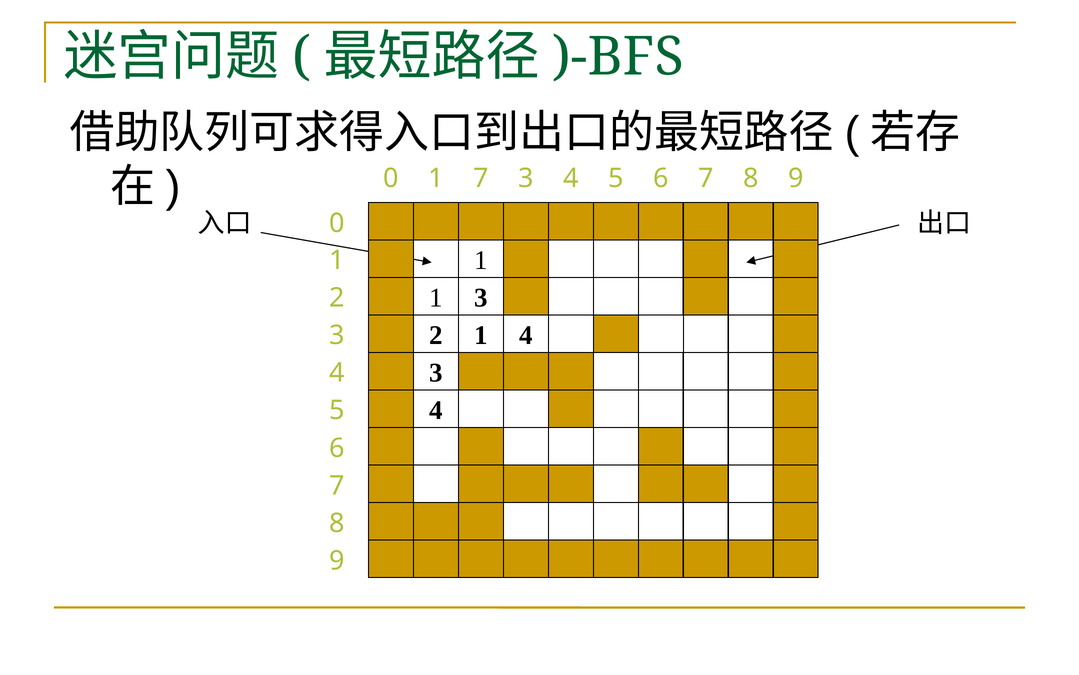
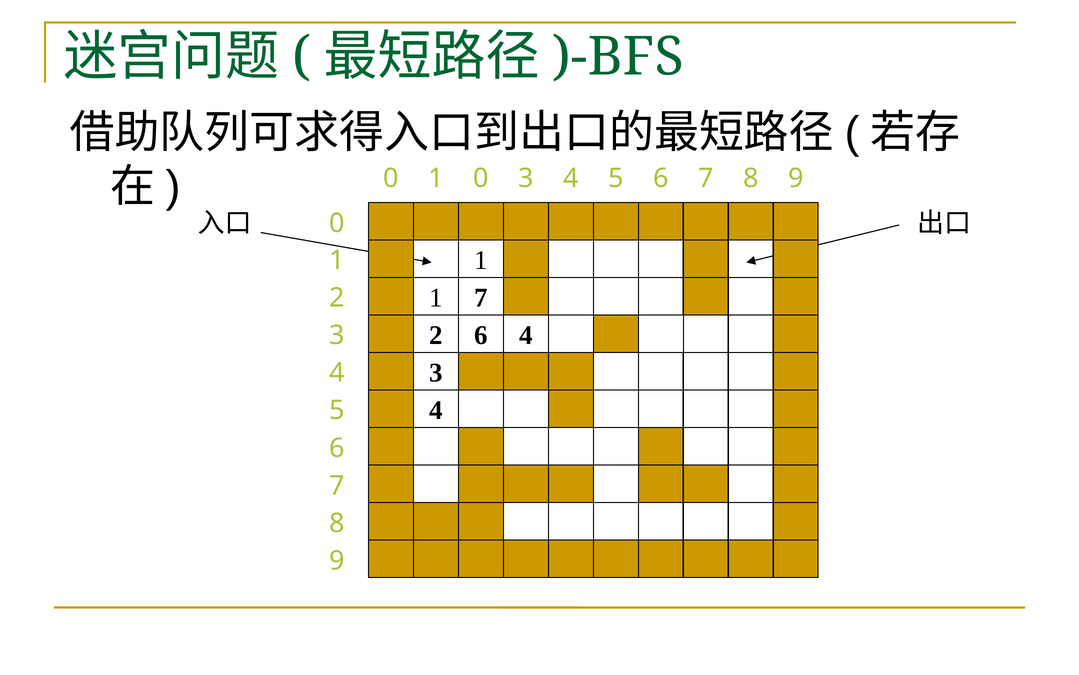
1 7: 7 -> 0
1 3: 3 -> 7
2 1: 1 -> 6
